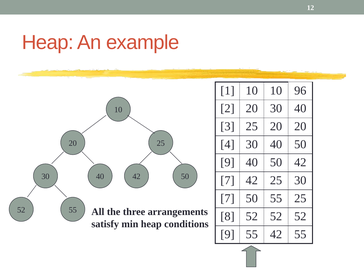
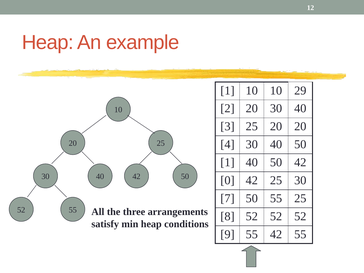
96: 96 -> 29
9 at (227, 162): 9 -> 1
7 at (227, 180): 7 -> 0
